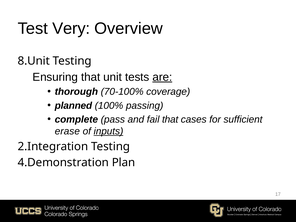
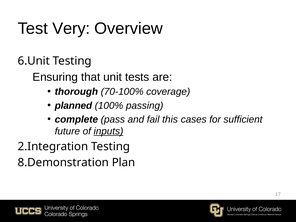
8.Unit: 8.Unit -> 6.Unit
are underline: present -> none
fail that: that -> this
erase: erase -> future
4.Demonstration: 4.Demonstration -> 8.Demonstration
